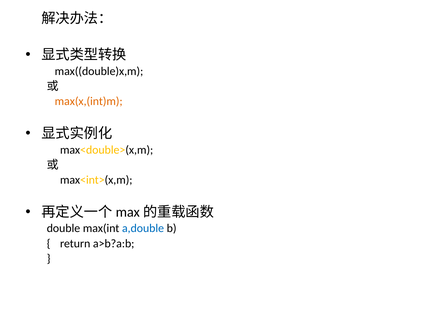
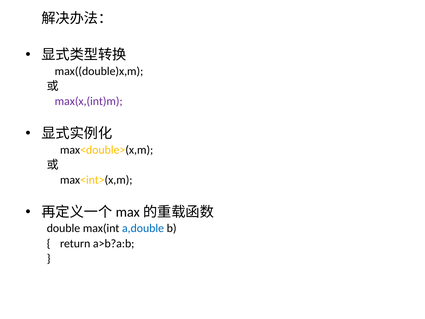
max(x,(int)m colour: orange -> purple
